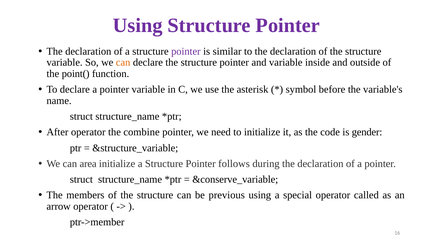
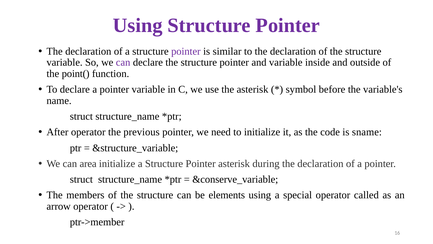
can at (123, 62) colour: orange -> purple
combine: combine -> previous
gender: gender -> sname
Pointer follows: follows -> asterisk
previous: previous -> elements
